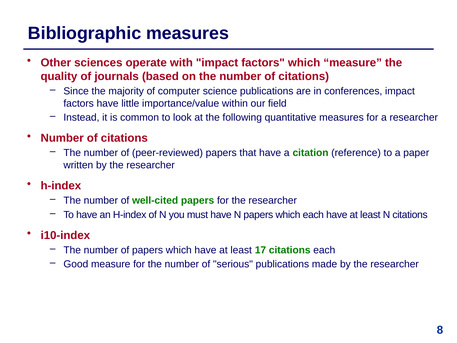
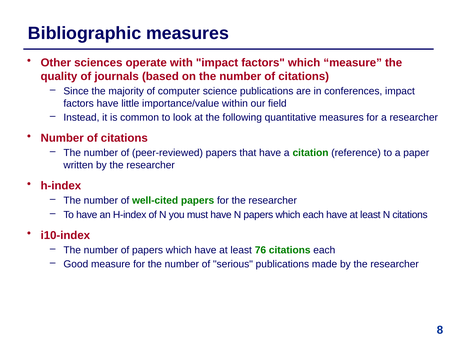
17: 17 -> 76
